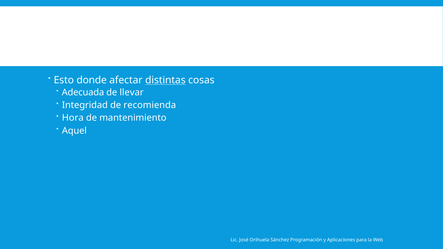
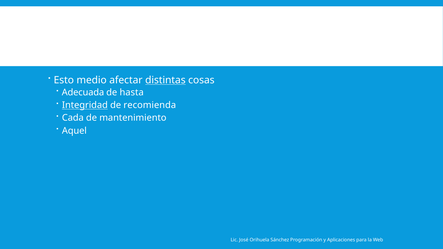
donde: donde -> medio
llevar: llevar -> hasta
Integridad underline: none -> present
Hora: Hora -> Cada
